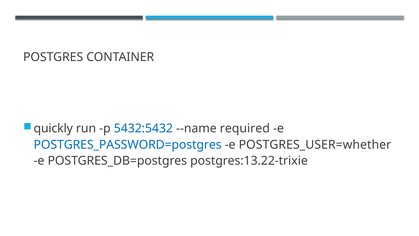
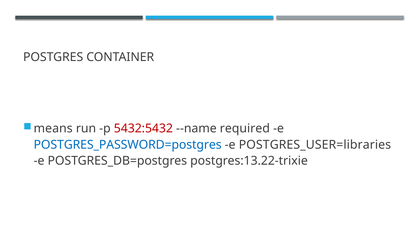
quickly: quickly -> means
5432:5432 colour: blue -> red
POSTGRES_USER=whether: POSTGRES_USER=whether -> POSTGRES_USER=libraries
